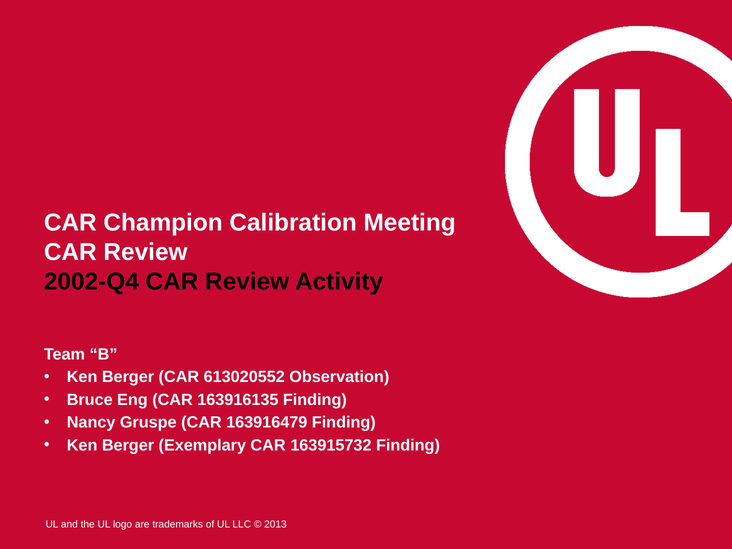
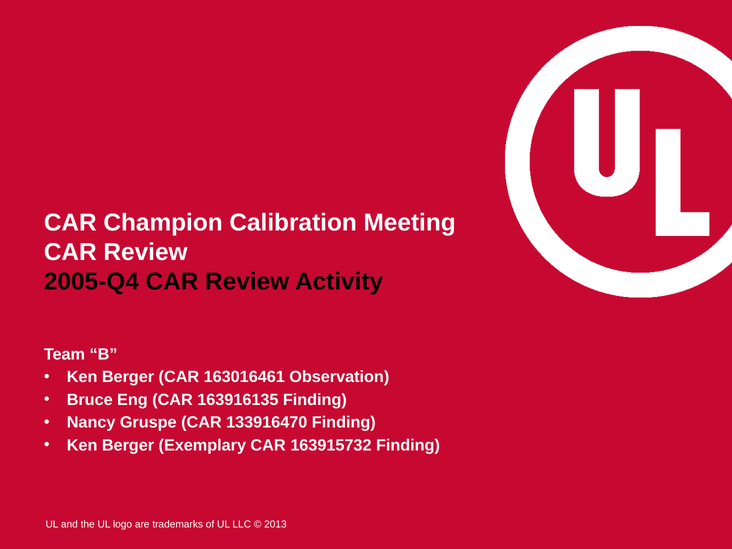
2002-Q4: 2002-Q4 -> 2005-Q4
613020552: 613020552 -> 163016461
163916479: 163916479 -> 133916470
